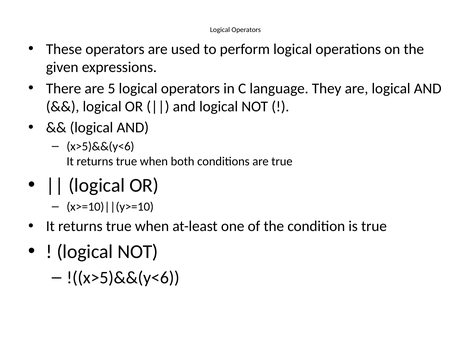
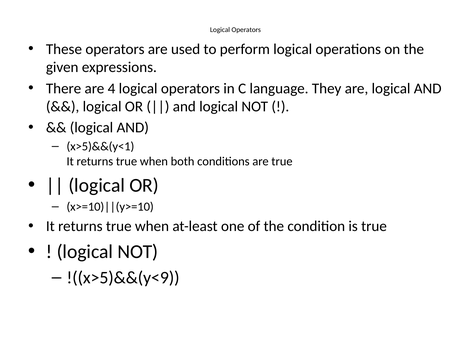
5: 5 -> 4
x>5)&&(y<6: x>5)&&(y<6 -> x>5)&&(y<1
!((x>5)&&(y<6: !((x>5)&&(y<6 -> !((x>5)&&(y<9
